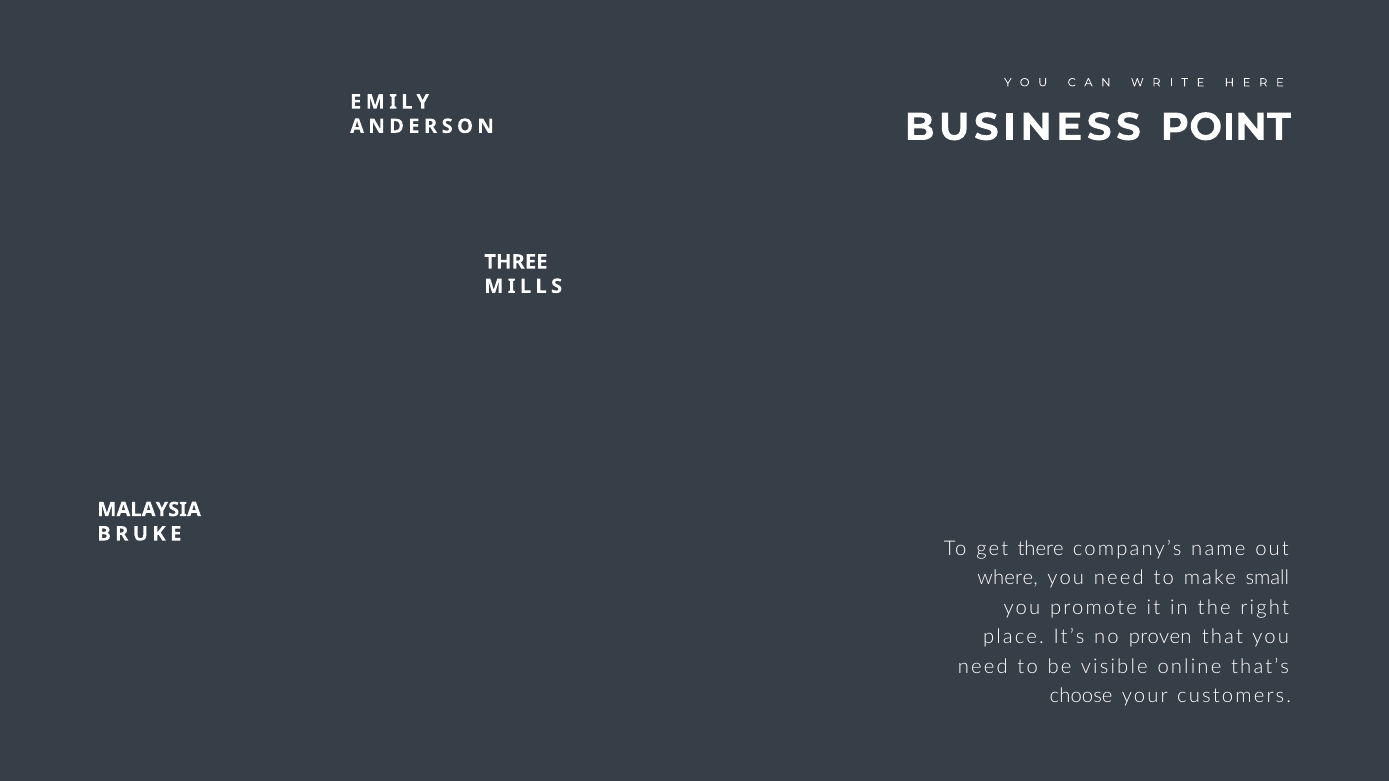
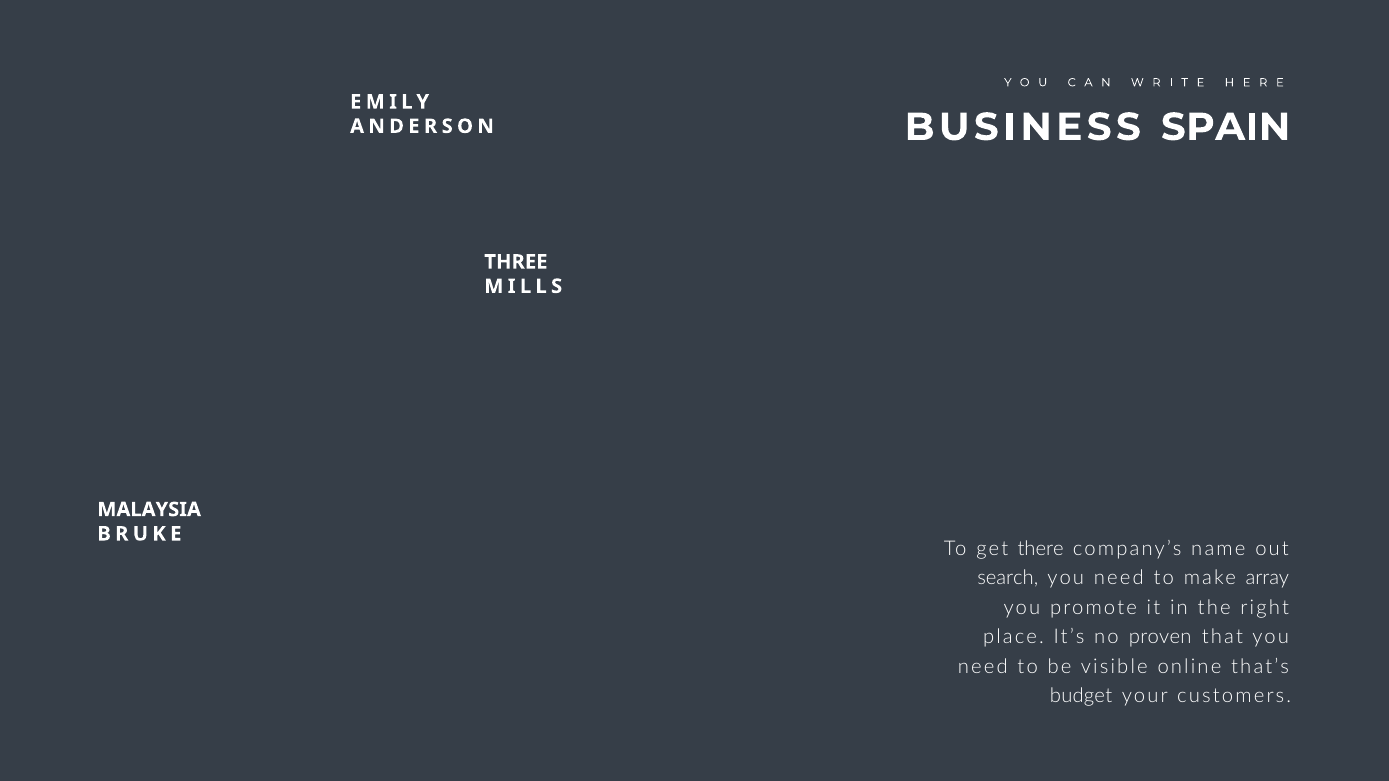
POINT: POINT -> SPAIN
where: where -> search
small: small -> array
choose: choose -> budget
